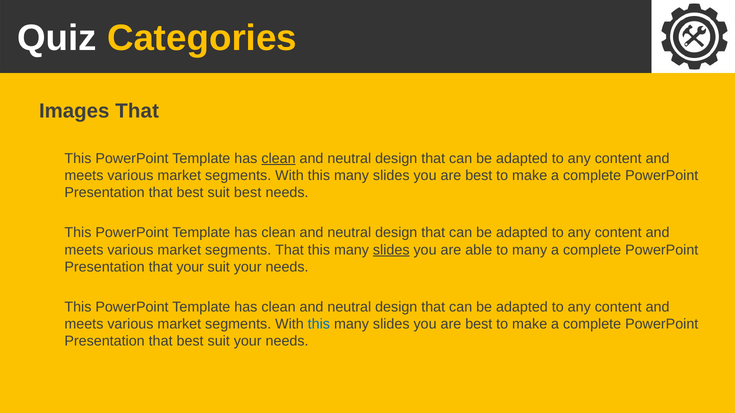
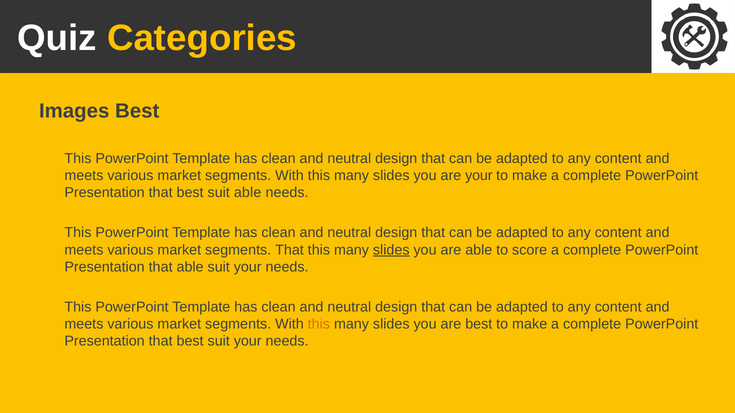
Images That: That -> Best
clean at (279, 159) underline: present -> none
best at (479, 176): best -> your
suit best: best -> able
to many: many -> score
that your: your -> able
this at (319, 324) colour: blue -> orange
